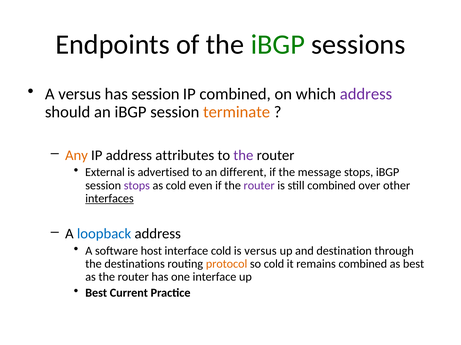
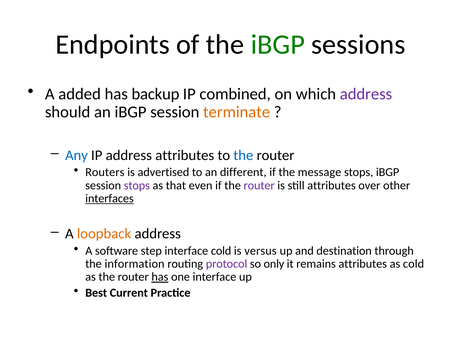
A versus: versus -> added
has session: session -> backup
Any colour: orange -> blue
the at (243, 156) colour: purple -> blue
External: External -> Routers
as cold: cold -> that
still combined: combined -> attributes
loopback colour: blue -> orange
host: host -> step
destinations: destinations -> information
protocol colour: orange -> purple
so cold: cold -> only
remains combined: combined -> attributes
as best: best -> cold
has at (160, 278) underline: none -> present
